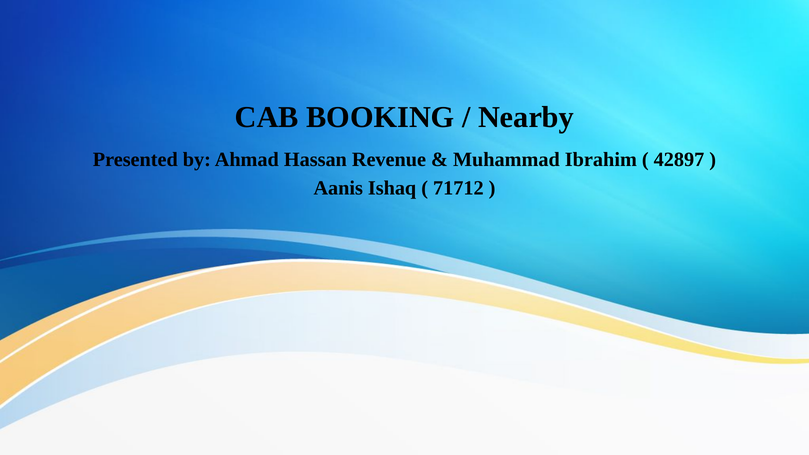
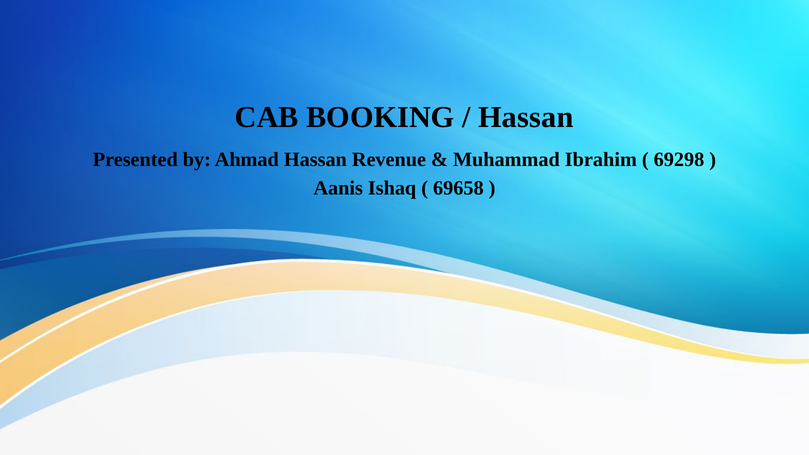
Nearby at (526, 117): Nearby -> Hassan
42897: 42897 -> 69298
71712: 71712 -> 69658
